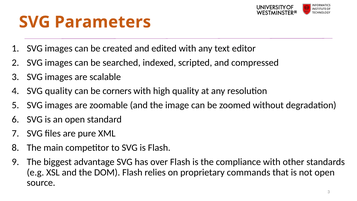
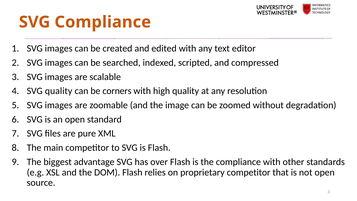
SVG Parameters: Parameters -> Compliance
proprietary commands: commands -> competitor
